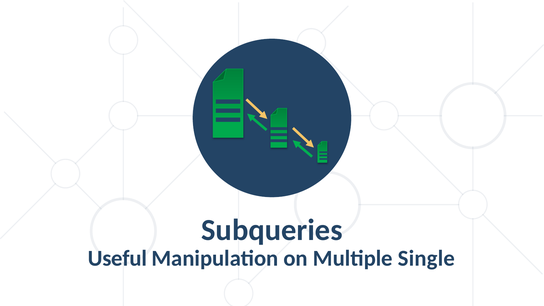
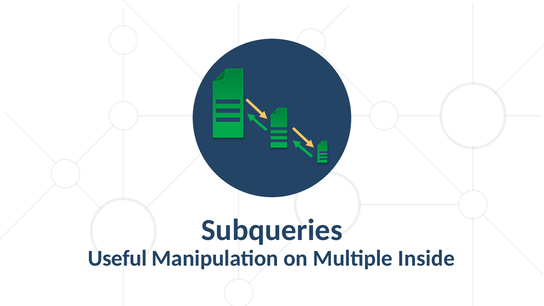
Single: Single -> Inside
